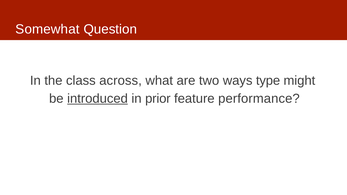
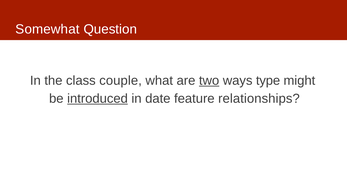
across: across -> couple
two underline: none -> present
prior: prior -> date
performance: performance -> relationships
